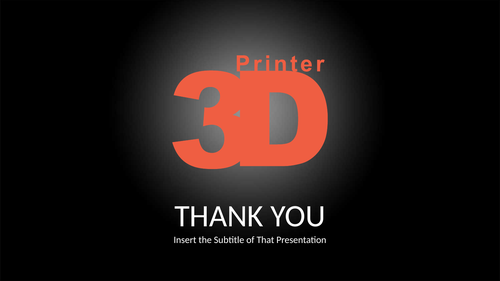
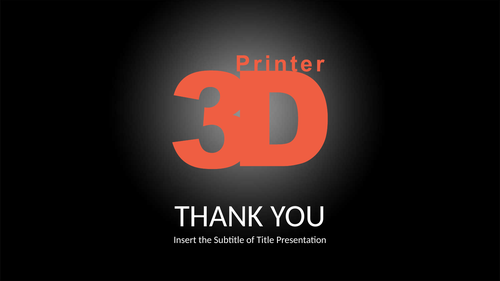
That: That -> Title
